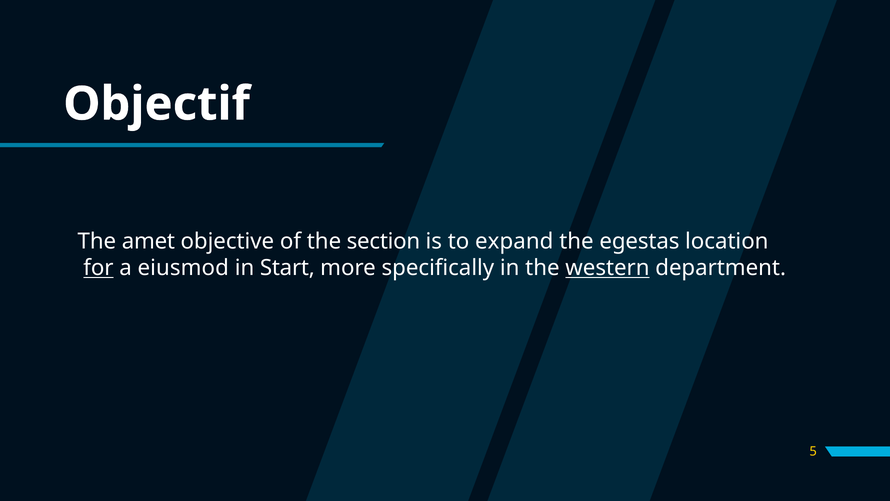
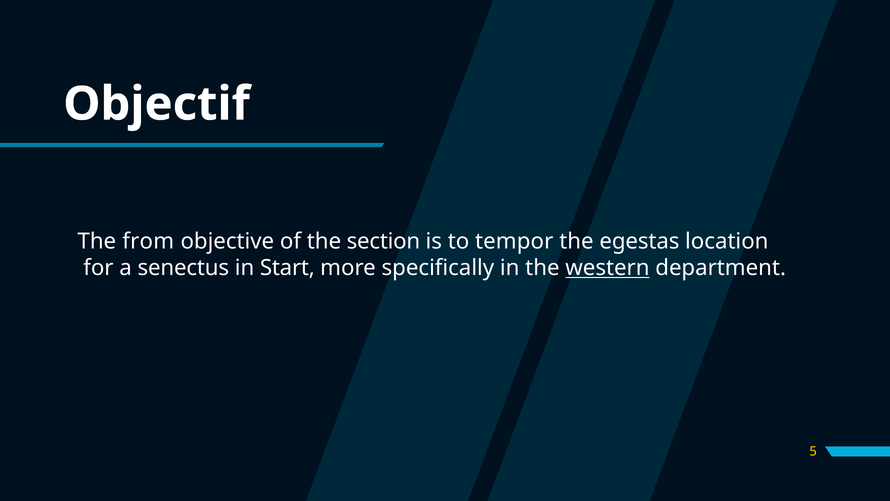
amet: amet -> from
expand: expand -> tempor
for underline: present -> none
eiusmod: eiusmod -> senectus
